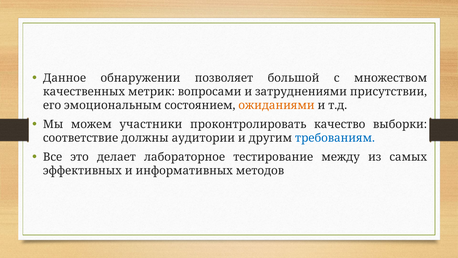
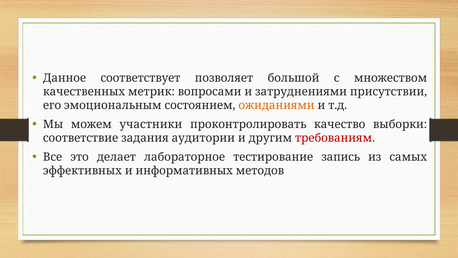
обнаружении: обнаружении -> соответствует
должны: должны -> задания
требованиям colour: blue -> red
между: между -> запись
